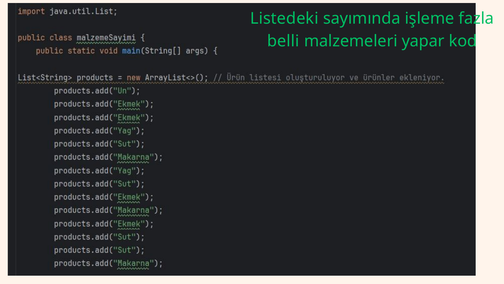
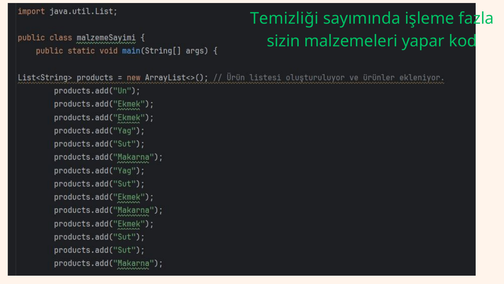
Listedeki: Listedeki -> Temizliği
belli: belli -> sizin
